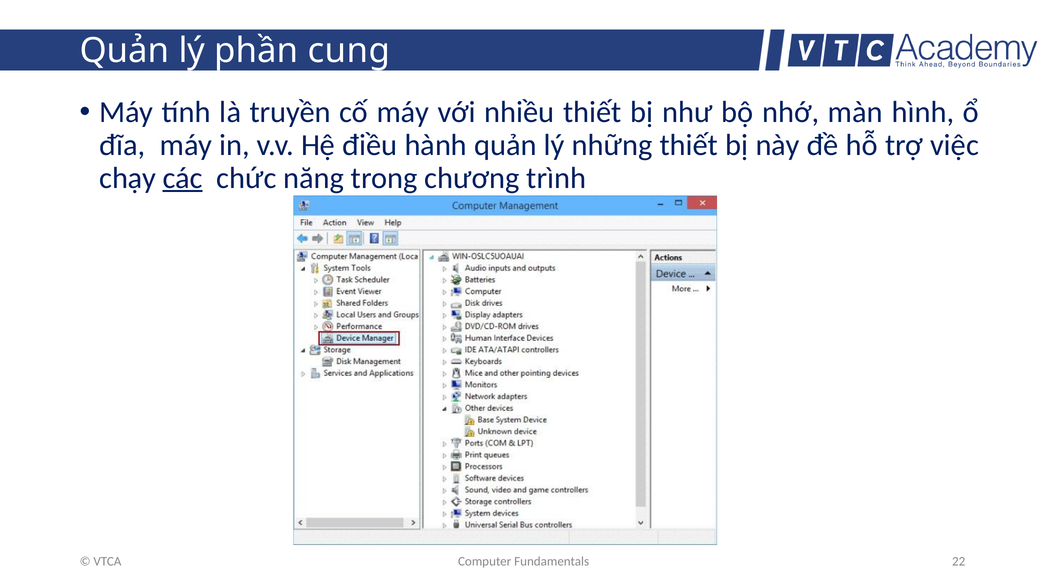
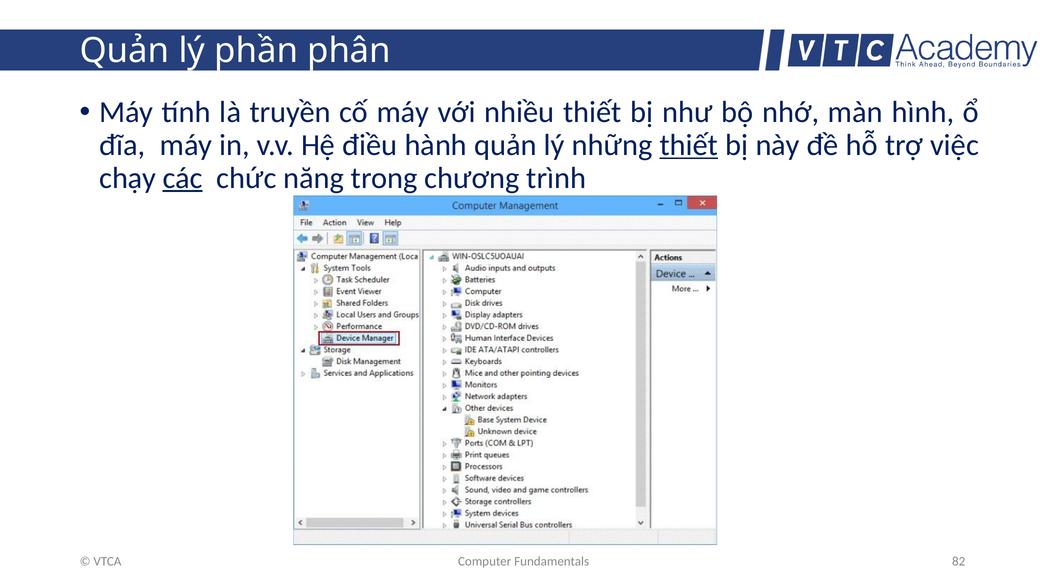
cung: cung -> phân
thiết at (689, 145) underline: none -> present
22: 22 -> 82
